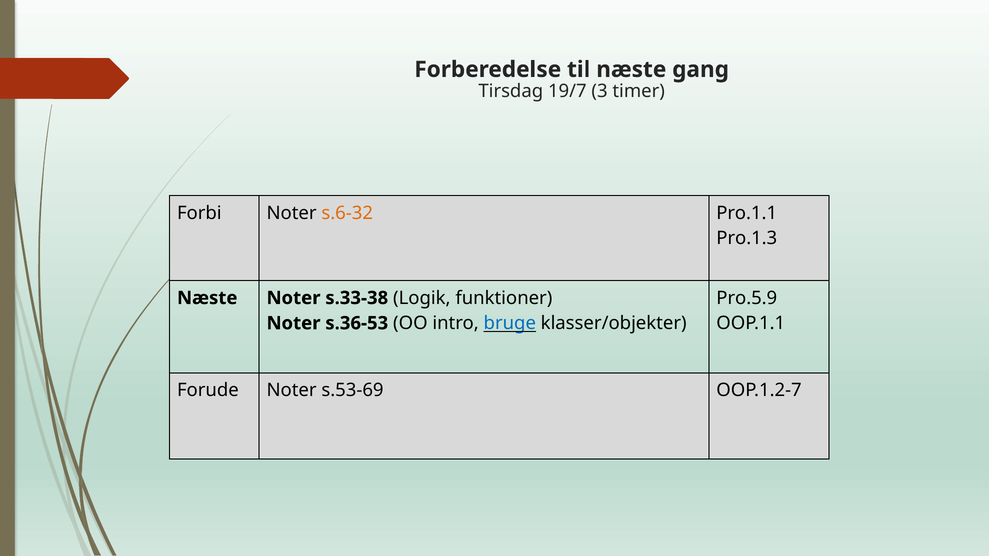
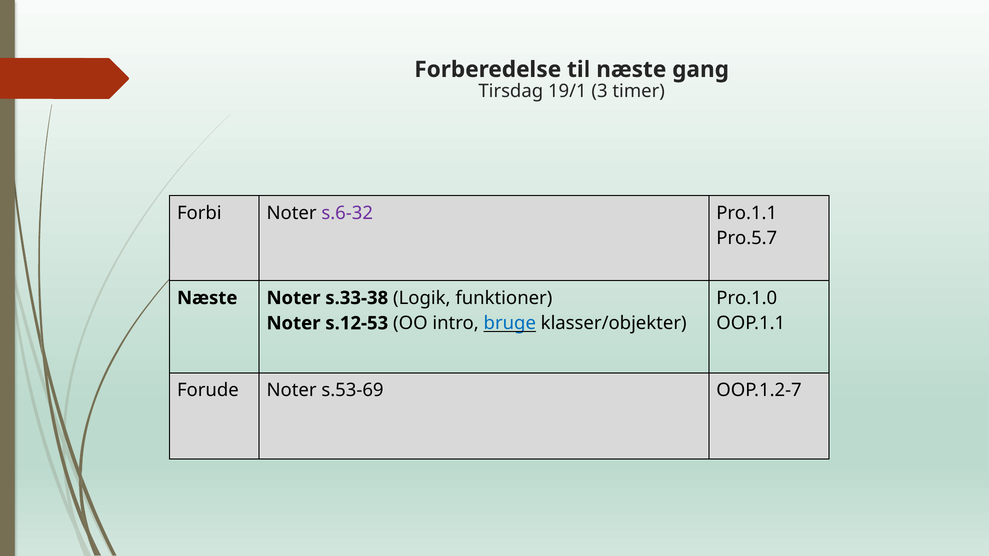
19/7: 19/7 -> 19/1
s.6-32 colour: orange -> purple
Pro.1.3: Pro.1.3 -> Pro.5.7
Pro.5.9: Pro.5.9 -> Pro.1.0
s.36-53: s.36-53 -> s.12-53
